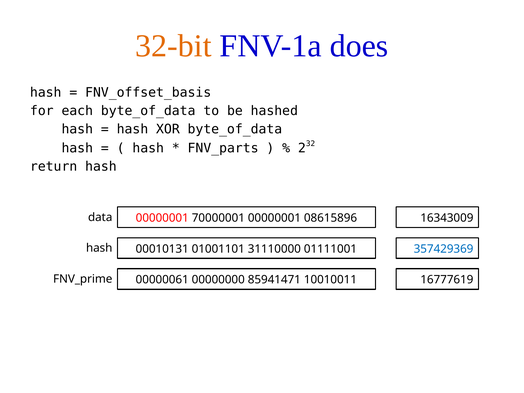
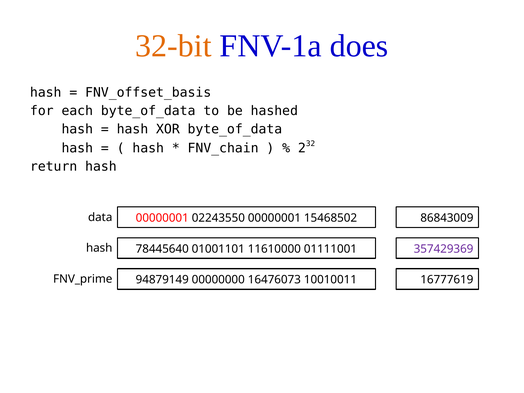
FNV_parts: FNV_parts -> FNV_chain
70000001: 70000001 -> 02243550
08615896: 08615896 -> 15468502
16343009: 16343009 -> 86843009
00010131: 00010131 -> 78445640
31110000: 31110000 -> 11610000
357429369 colour: blue -> purple
00000061: 00000061 -> 94879149
85941471: 85941471 -> 16476073
